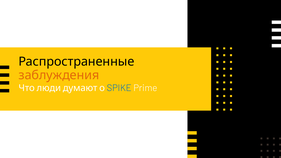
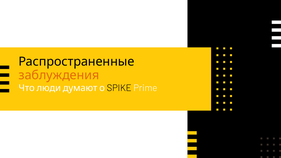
SPIKE colour: blue -> black
